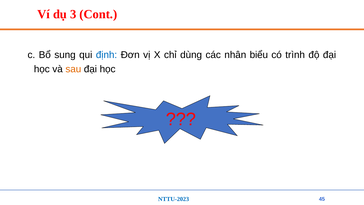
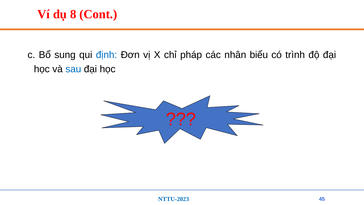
3: 3 -> 8
dùng: dùng -> pháp
sau colour: orange -> blue
